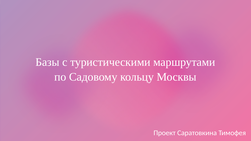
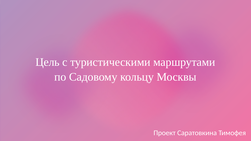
Базы: Базы -> Цель
